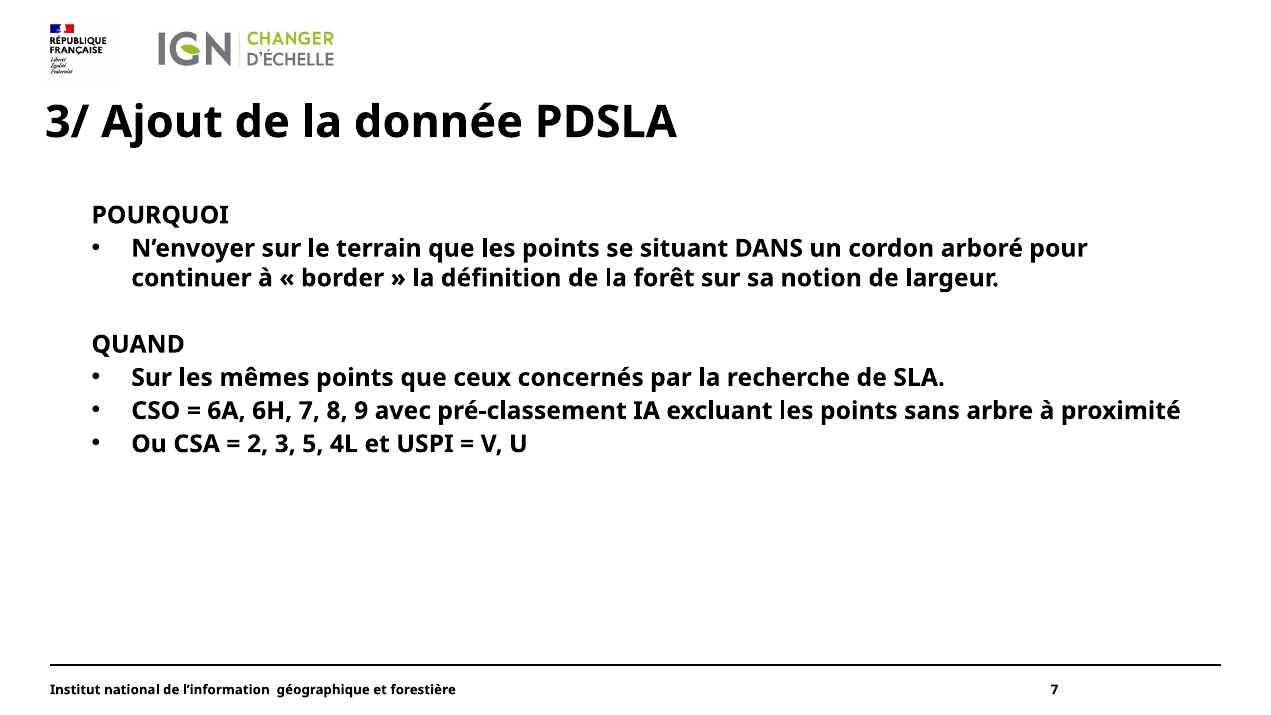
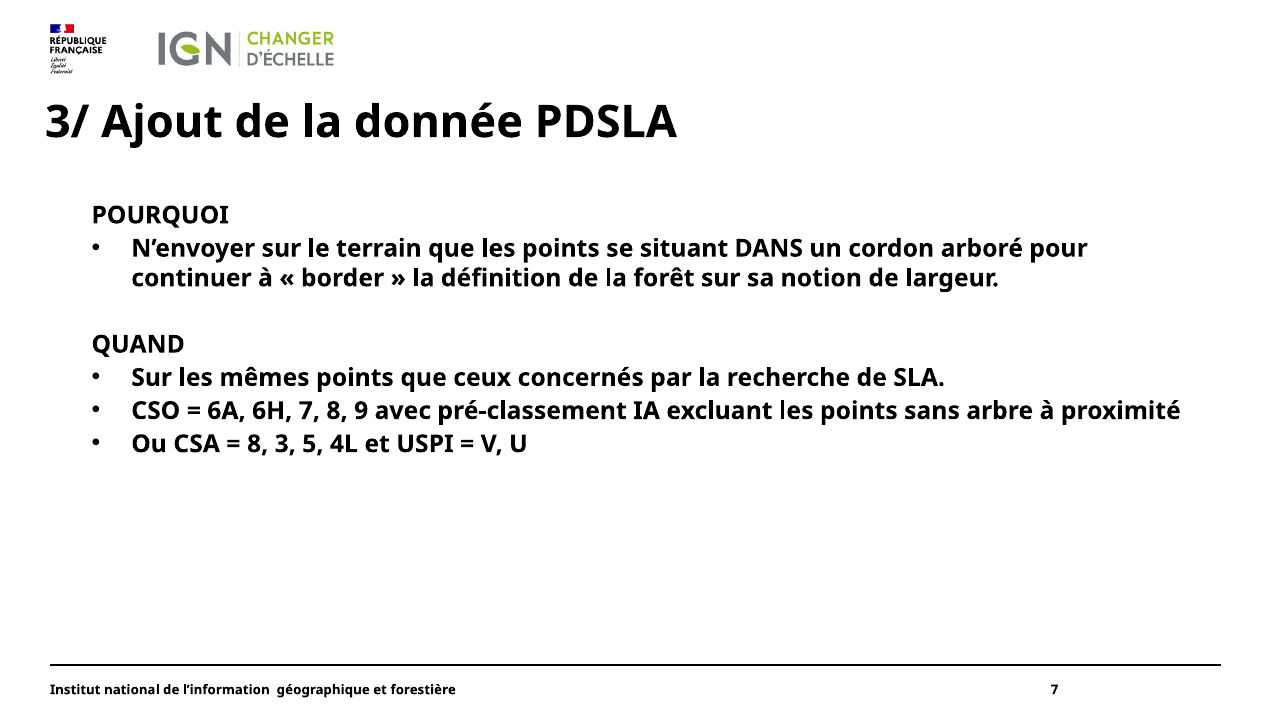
2 at (258, 444): 2 -> 8
